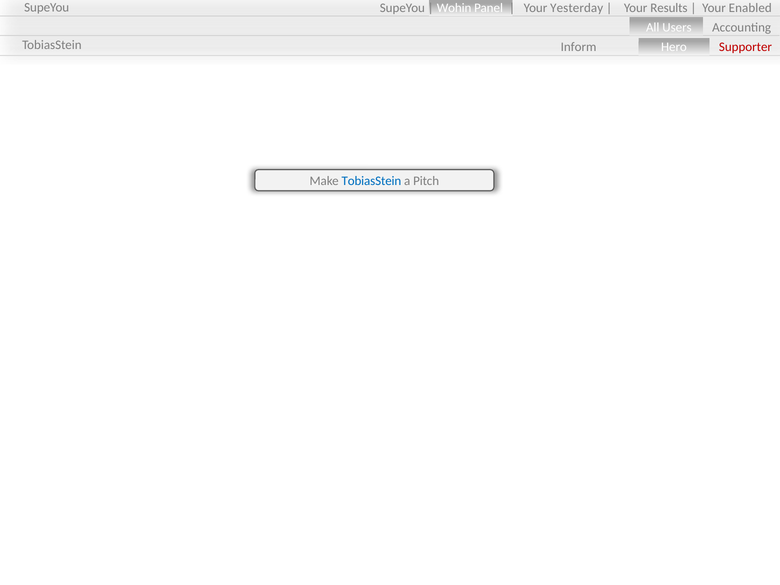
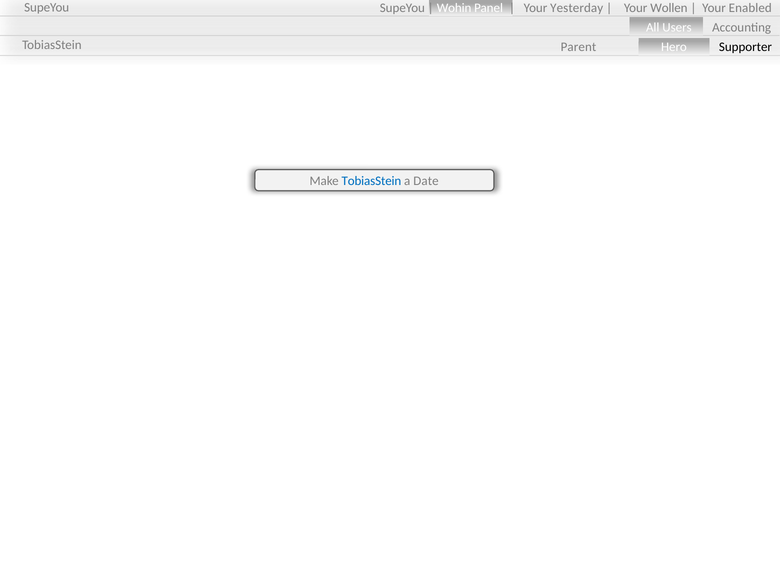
Results: Results -> Wollen
Inform: Inform -> Parent
Supporter colour: red -> black
Pitch: Pitch -> Date
